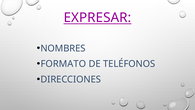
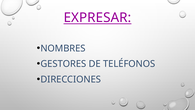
FORMATO: FORMATO -> GESTORES
